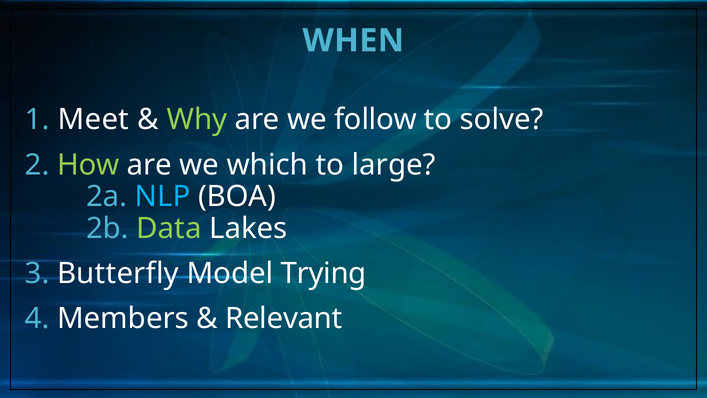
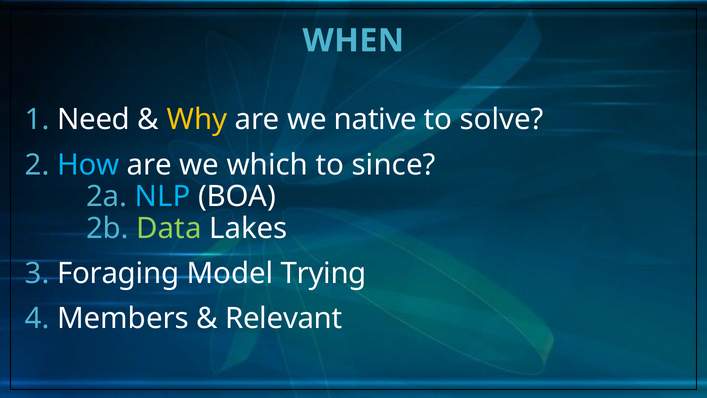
Meet: Meet -> Need
Why colour: light green -> yellow
follow: follow -> native
How colour: light green -> light blue
large: large -> since
Butterfly: Butterfly -> Foraging
